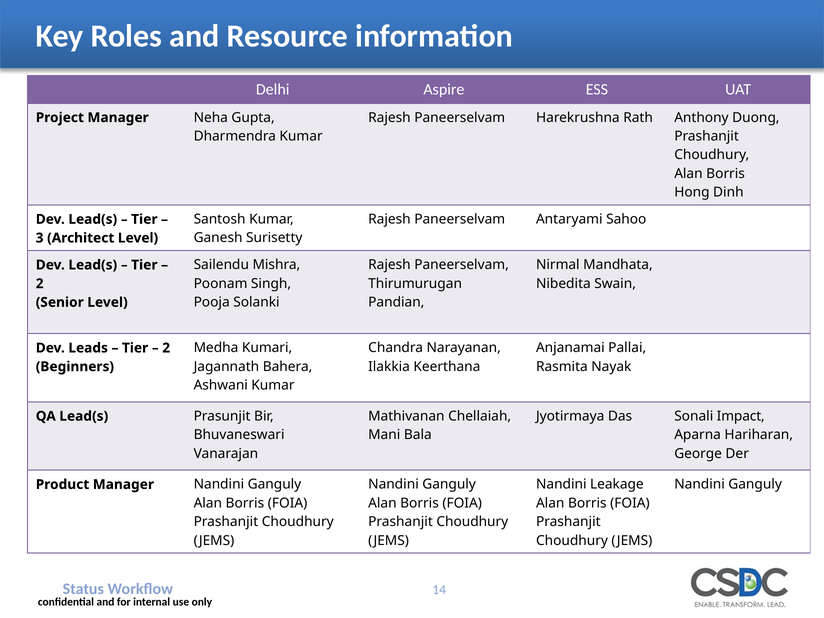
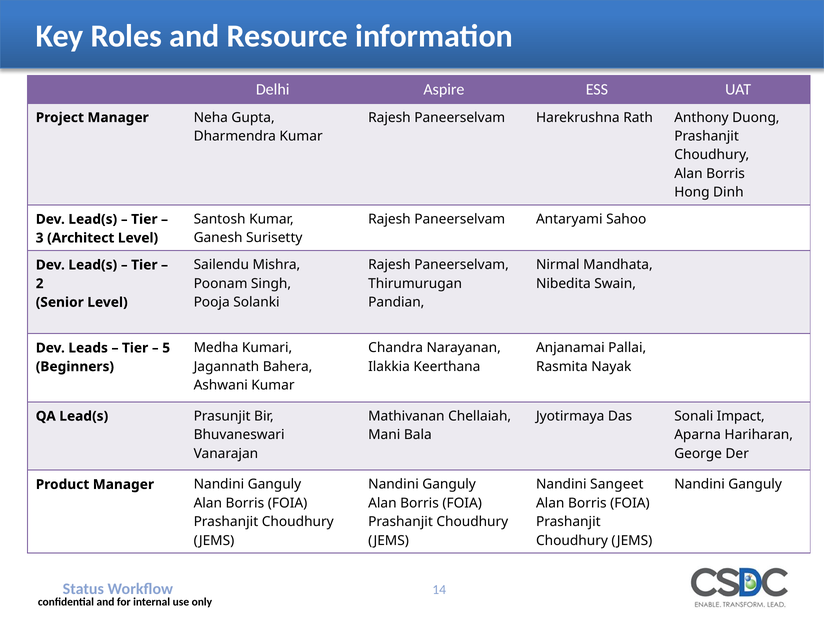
2 at (166, 348): 2 -> 5
Leakage: Leakage -> Sangeet
